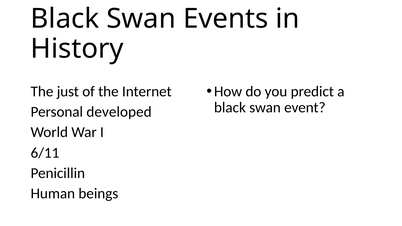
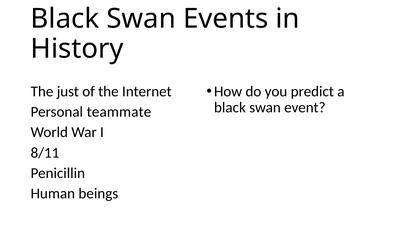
developed: developed -> teammate
6/11: 6/11 -> 8/11
